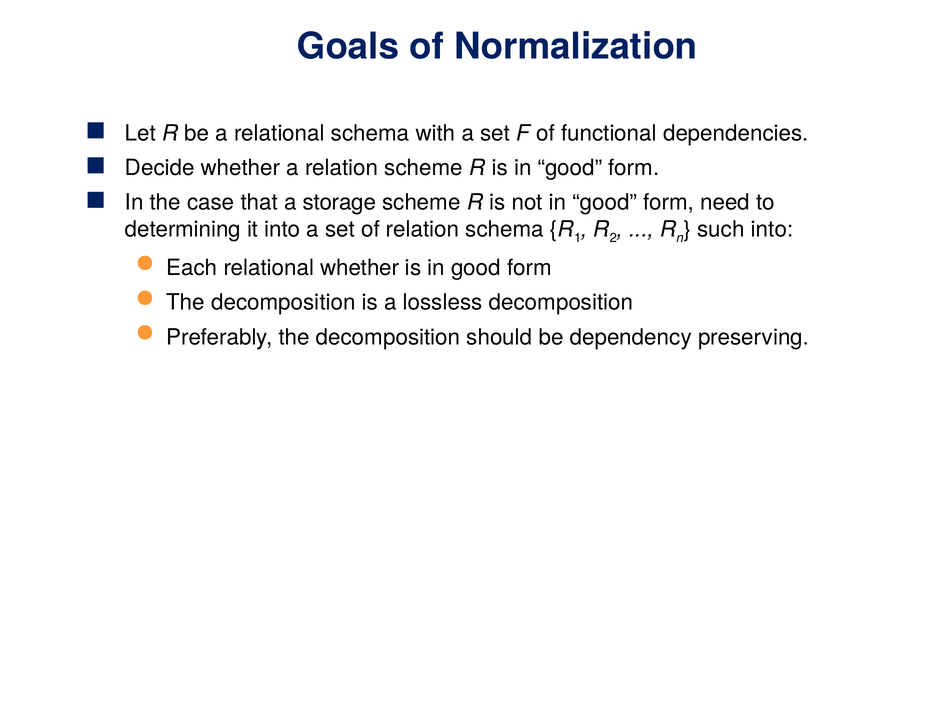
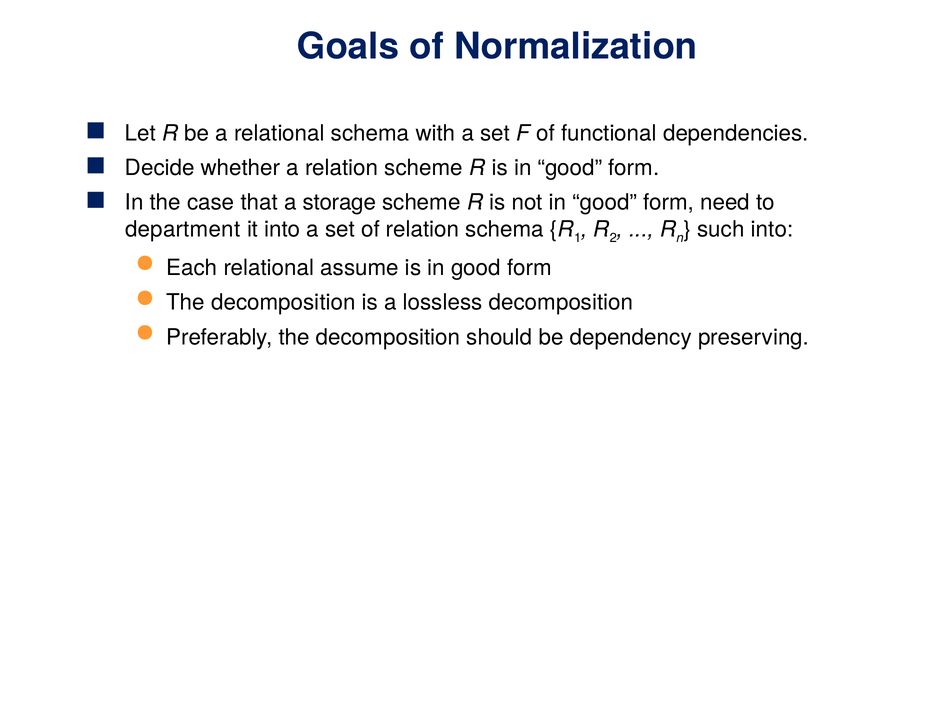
determining: determining -> department
relational whether: whether -> assume
